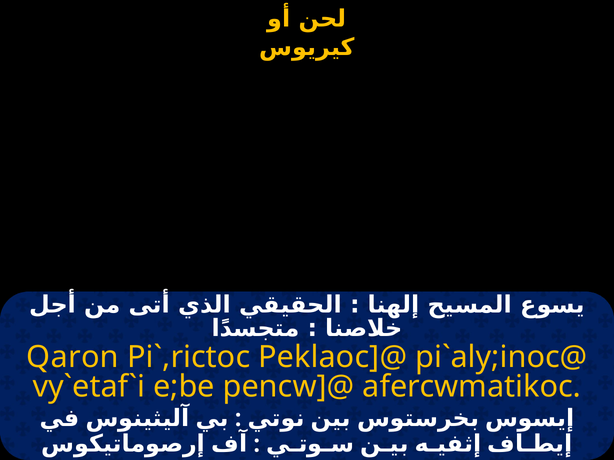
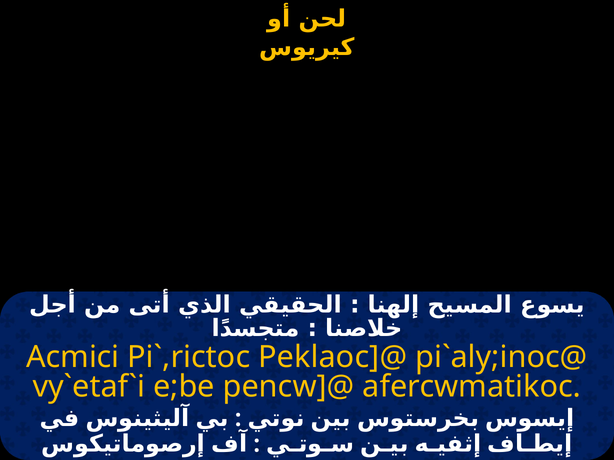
Qaron: Qaron -> Acmici
